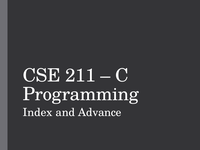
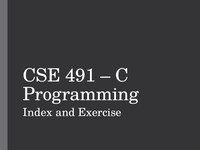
211: 211 -> 491
Advance: Advance -> Exercise
